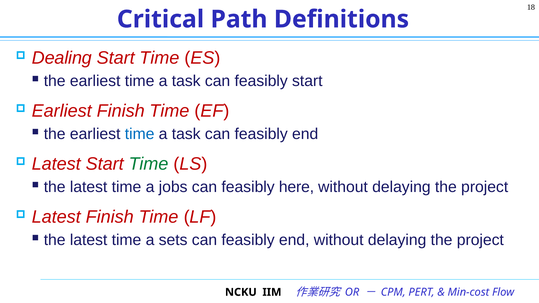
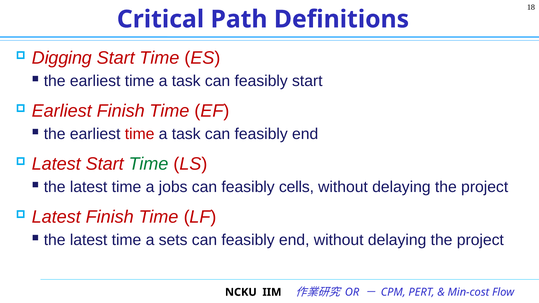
Dealing: Dealing -> Digging
time at (140, 134) colour: blue -> red
here: here -> cells
